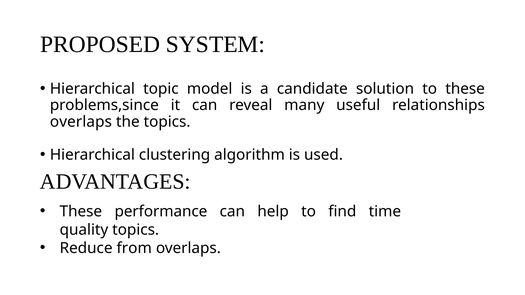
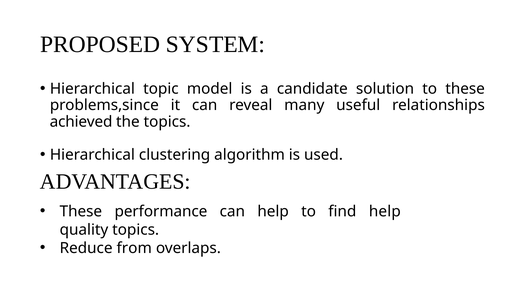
overlaps at (81, 122): overlaps -> achieved
find time: time -> help
